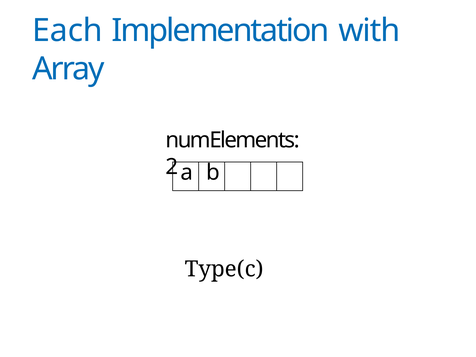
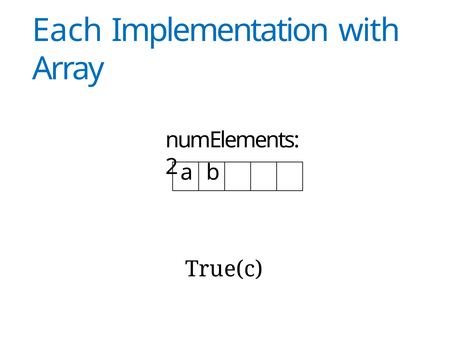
Type(c: Type(c -> True(c
